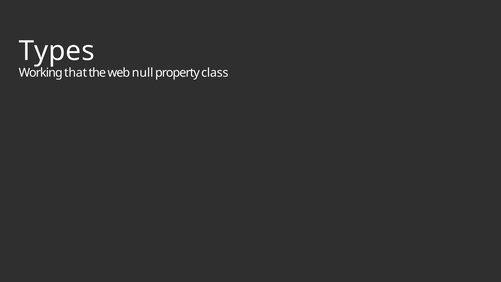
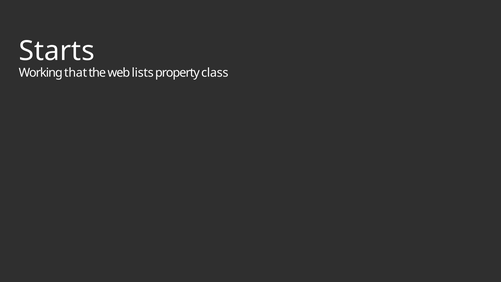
Types: Types -> Starts
null: null -> lists
